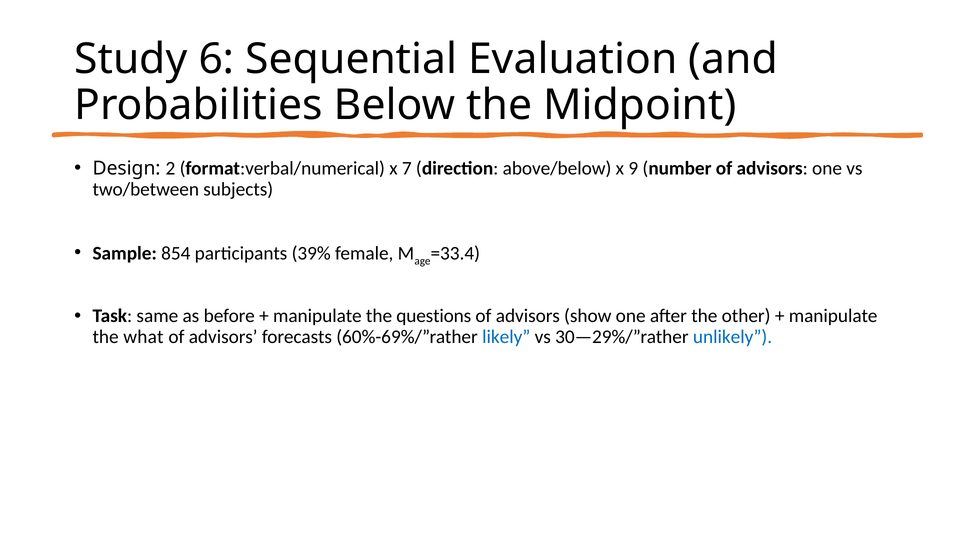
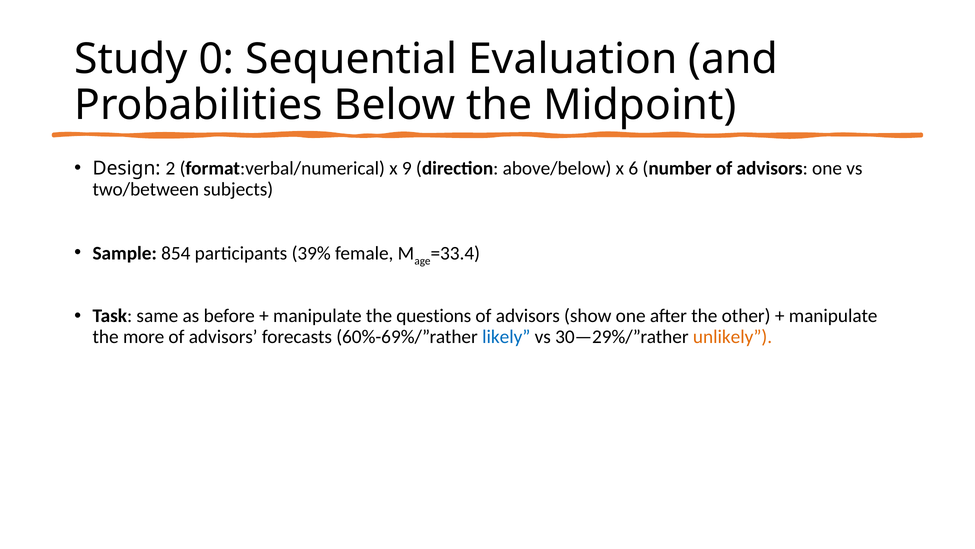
6: 6 -> 0
7: 7 -> 9
9: 9 -> 6
what: what -> more
unlikely colour: blue -> orange
